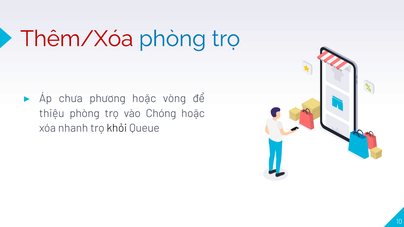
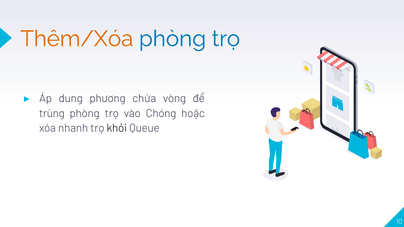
Thêm/Xóa colour: red -> orange
chưa: chưa -> dung
phương hoặc: hoặc -> chứa
thiệu: thiệu -> trùng
